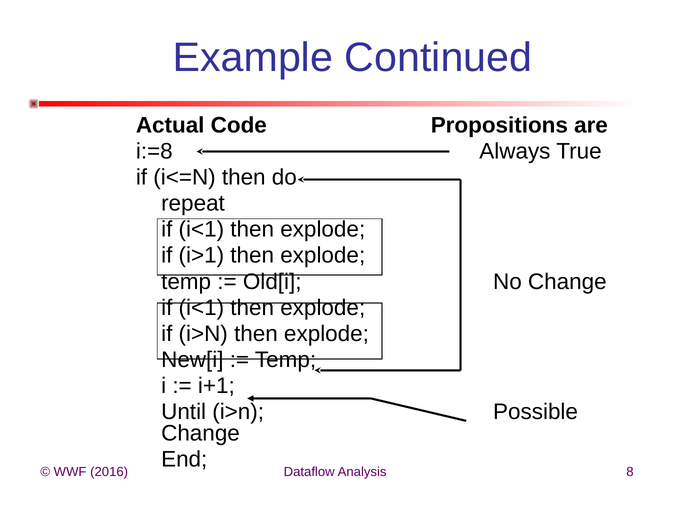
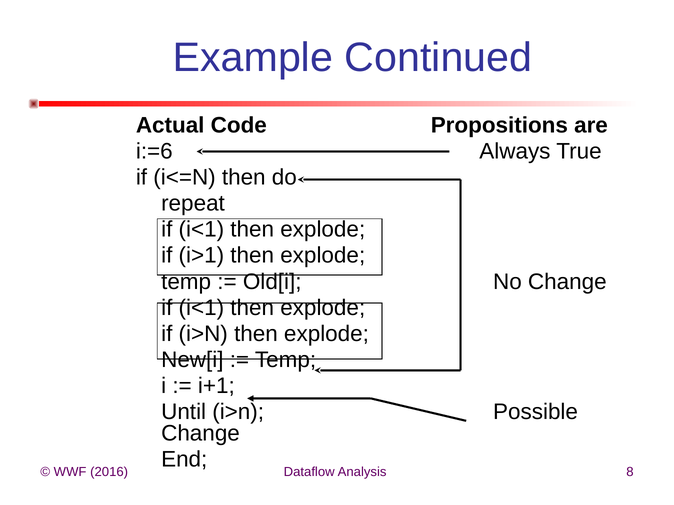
i:=8: i:=8 -> i:=6
